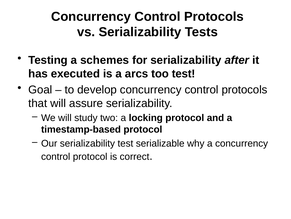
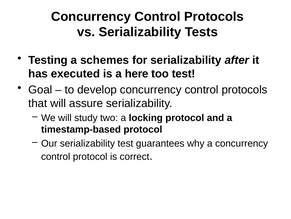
arcs: arcs -> here
serializable: serializable -> guarantees
